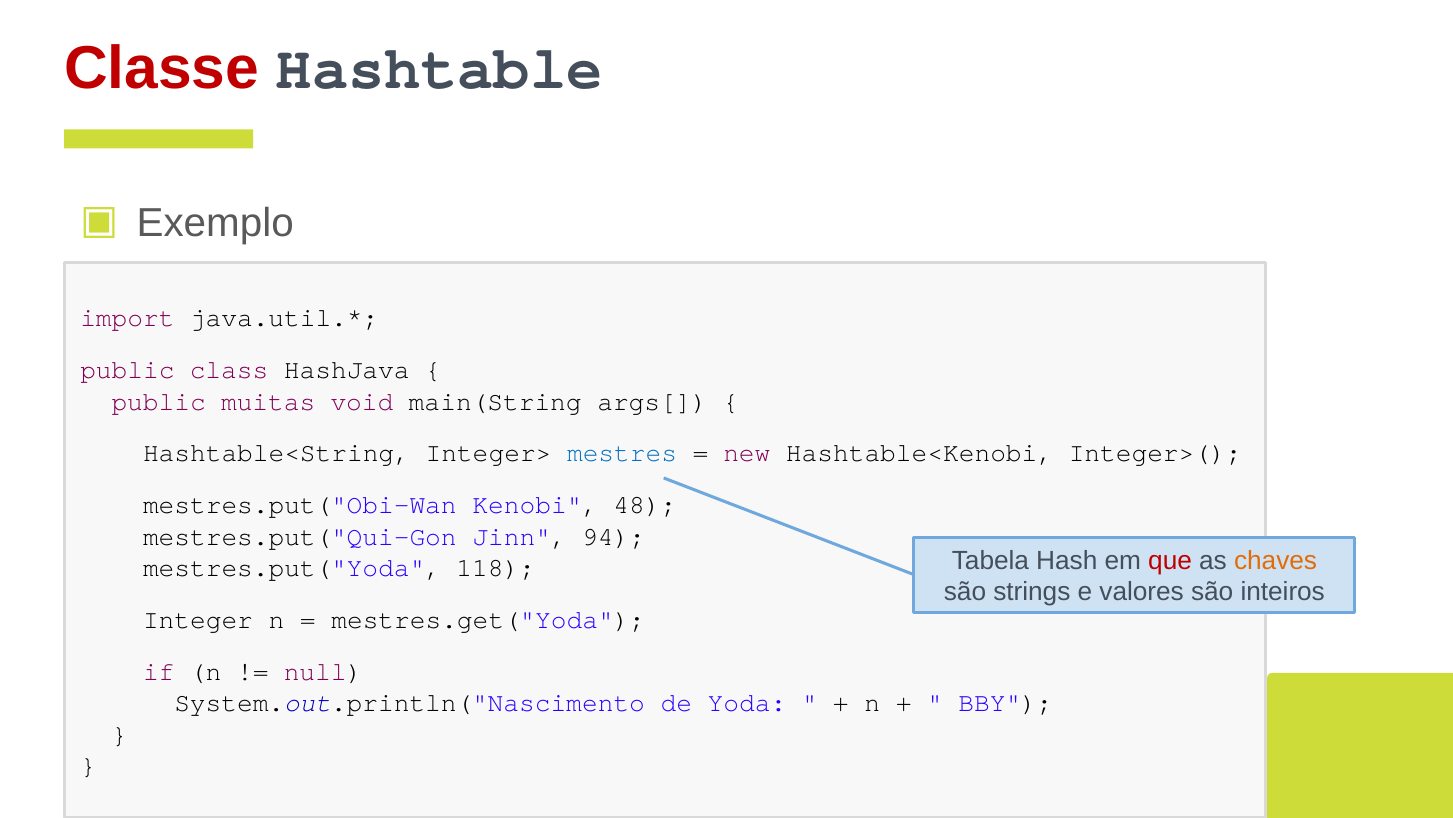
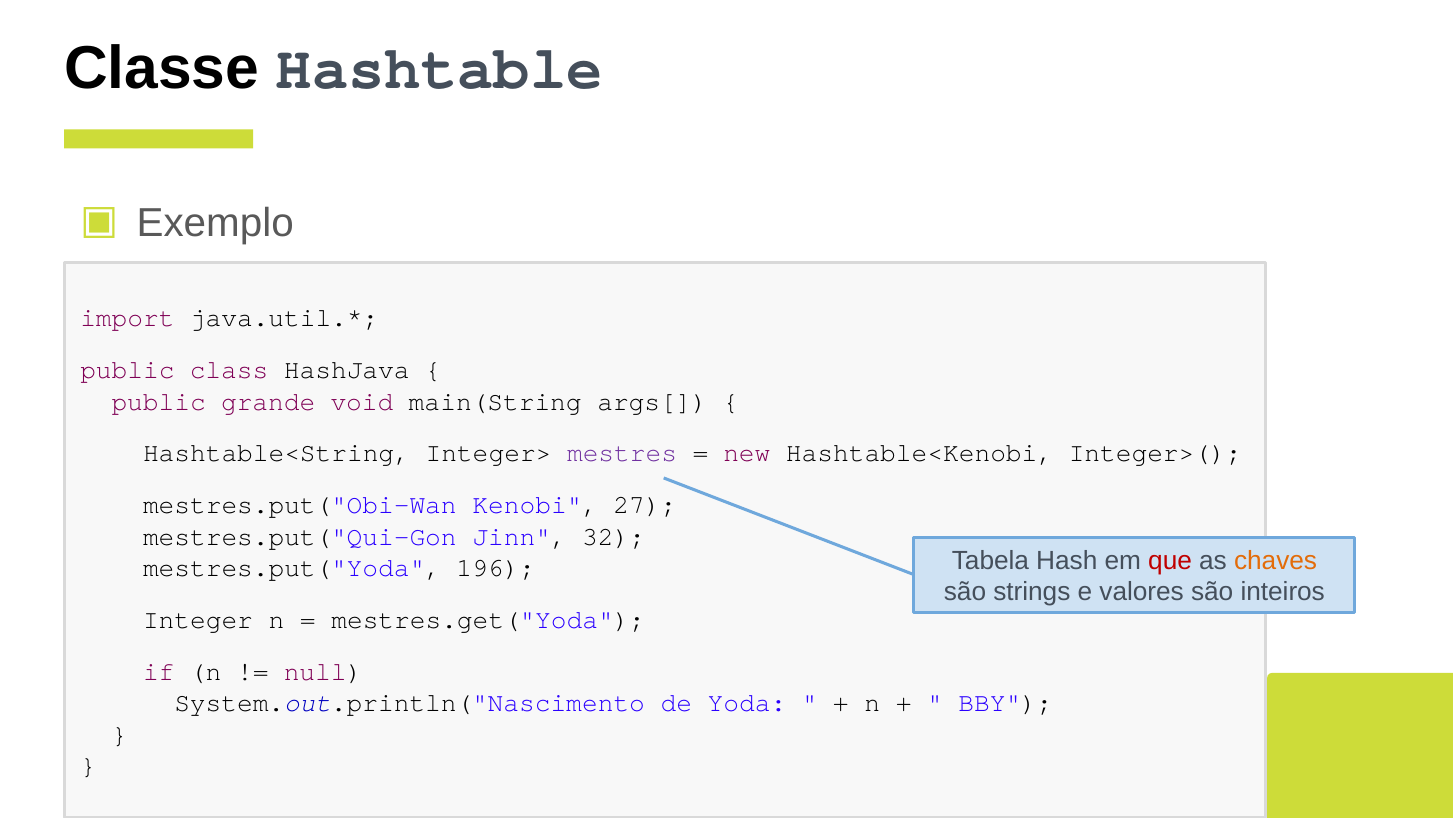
Classe colour: red -> black
muitas: muitas -> grande
mestres colour: blue -> purple
48: 48 -> 27
94: 94 -> 32
118: 118 -> 196
